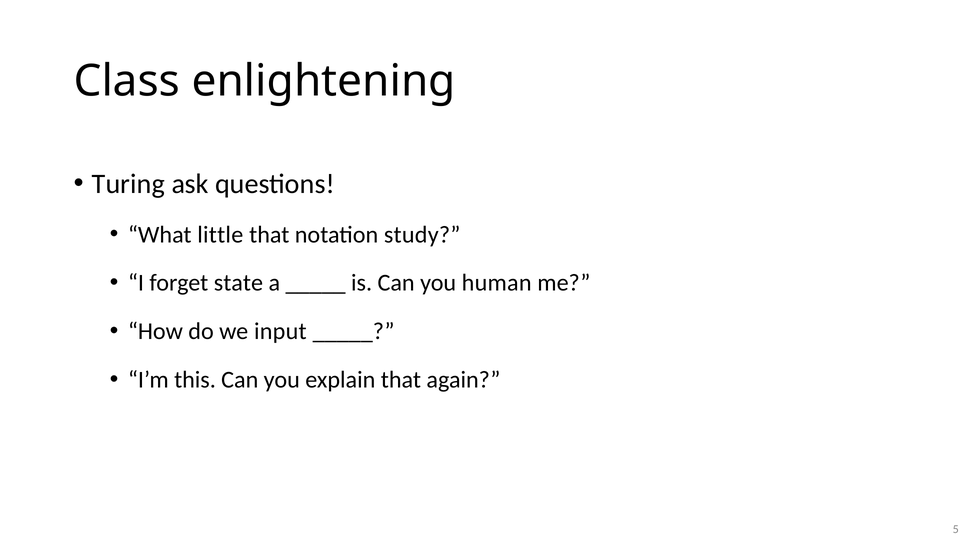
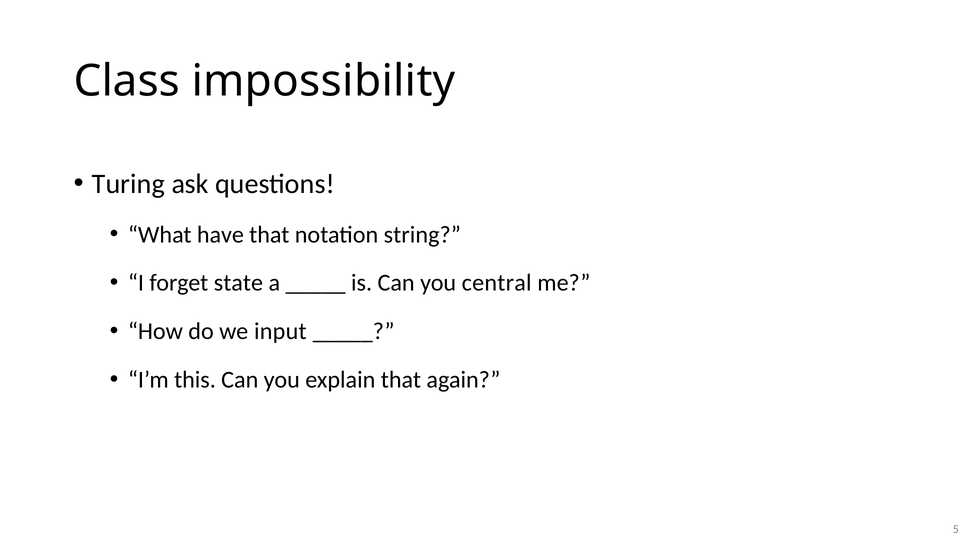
enlightening: enlightening -> impossibility
little: little -> have
study: study -> string
human: human -> central
